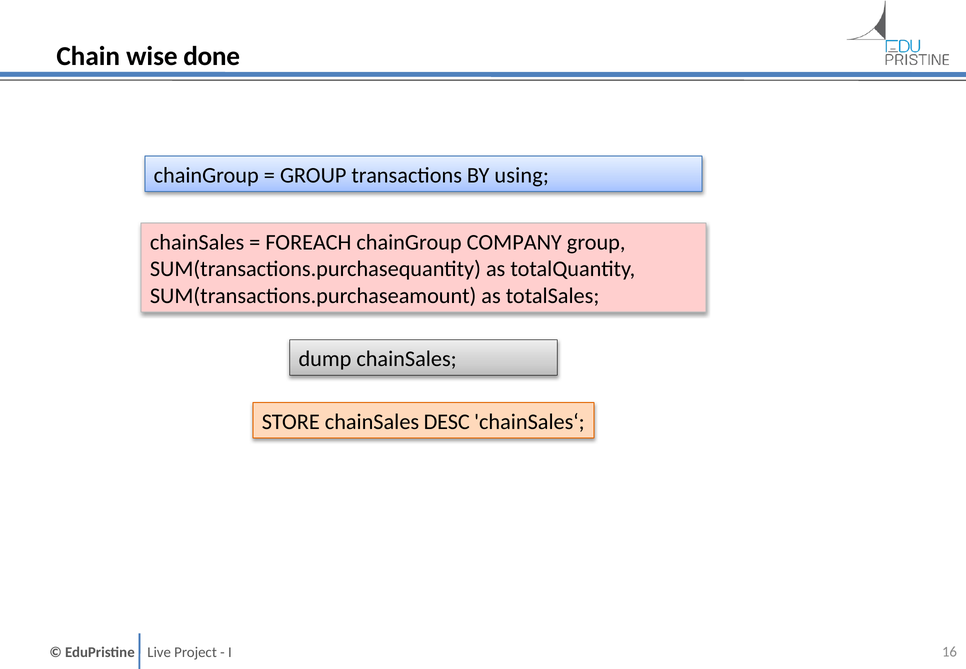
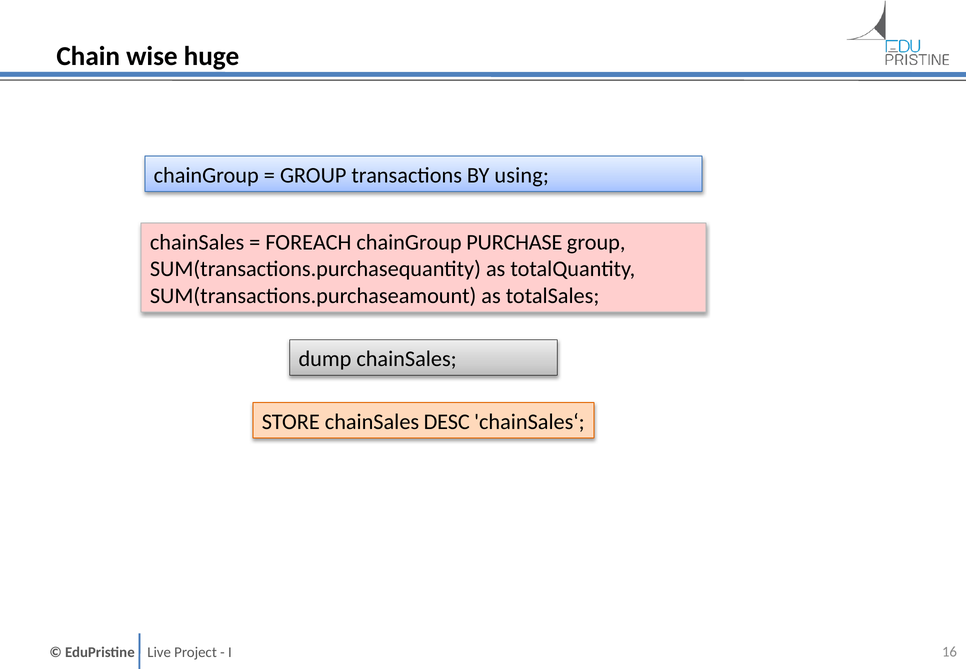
done: done -> huge
COMPANY: COMPANY -> PURCHASE
